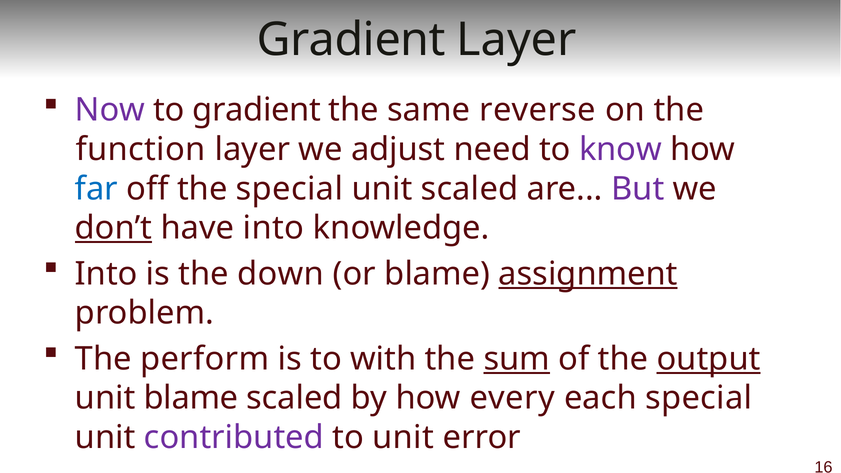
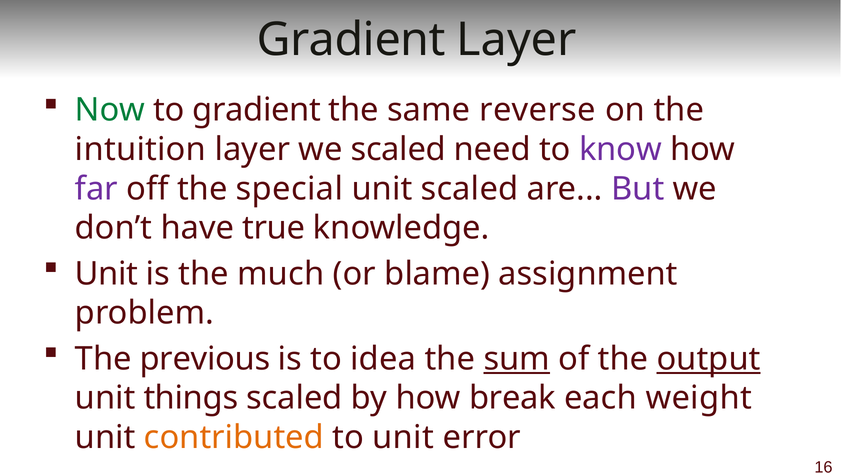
Now colour: purple -> green
function: function -> intuition
we adjust: adjust -> scaled
far colour: blue -> purple
don’t underline: present -> none
have into: into -> true
Into at (106, 274): Into -> Unit
down: down -> much
assignment underline: present -> none
perform: perform -> previous
with: with -> idea
unit blame: blame -> things
every: every -> break
each special: special -> weight
contributed colour: purple -> orange
